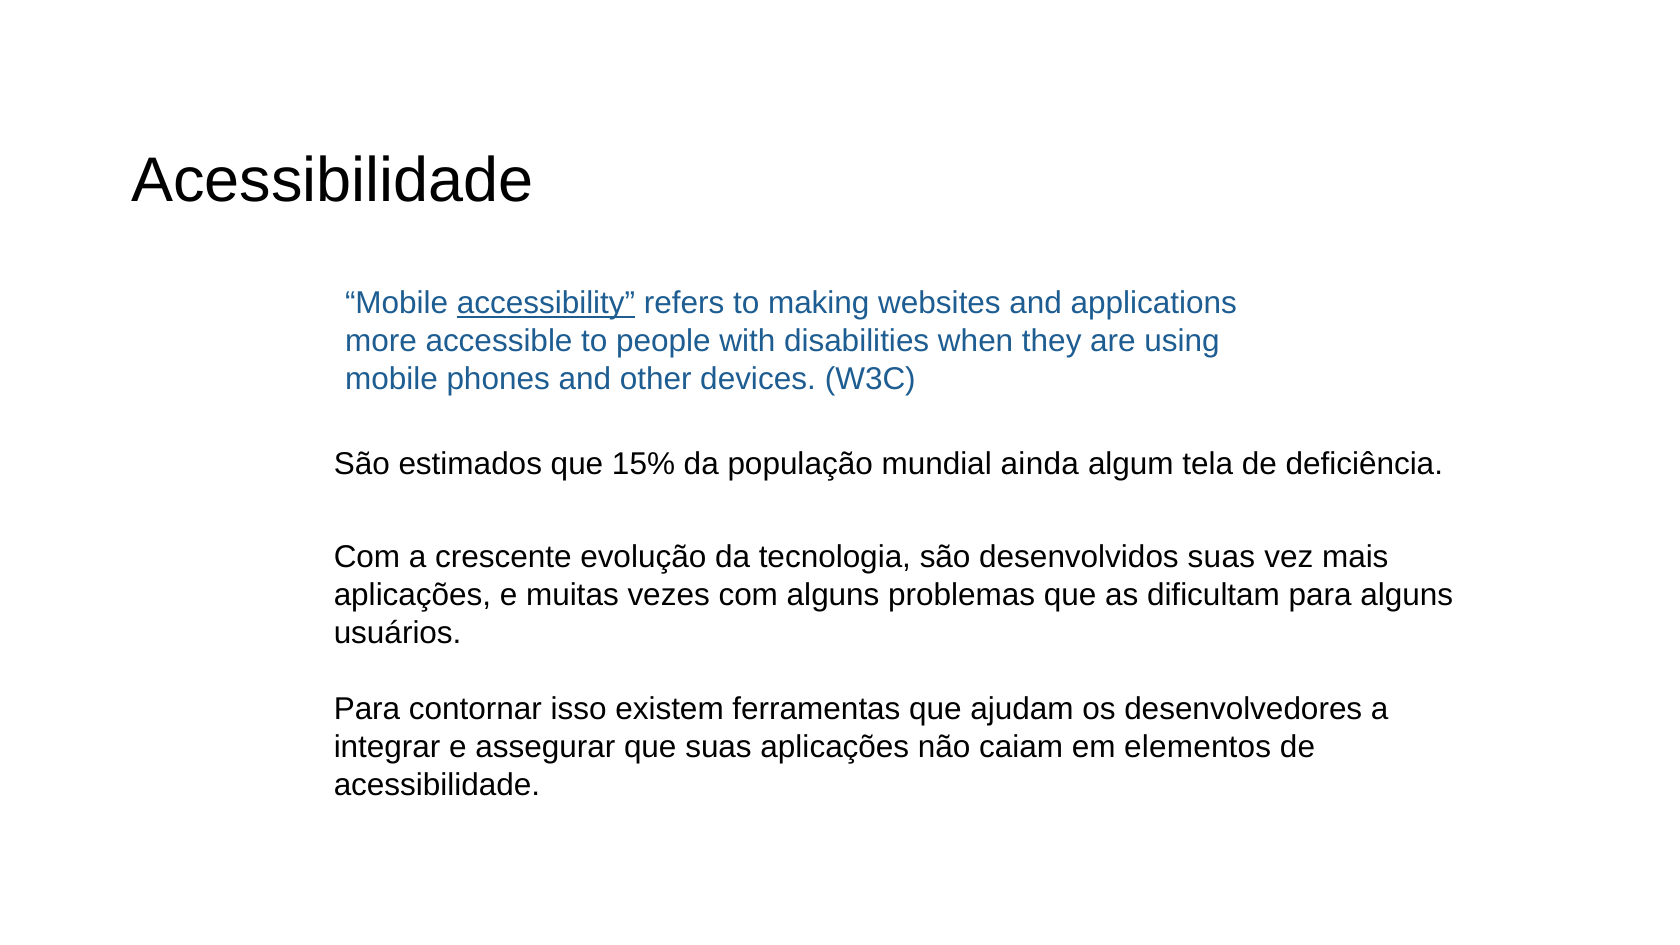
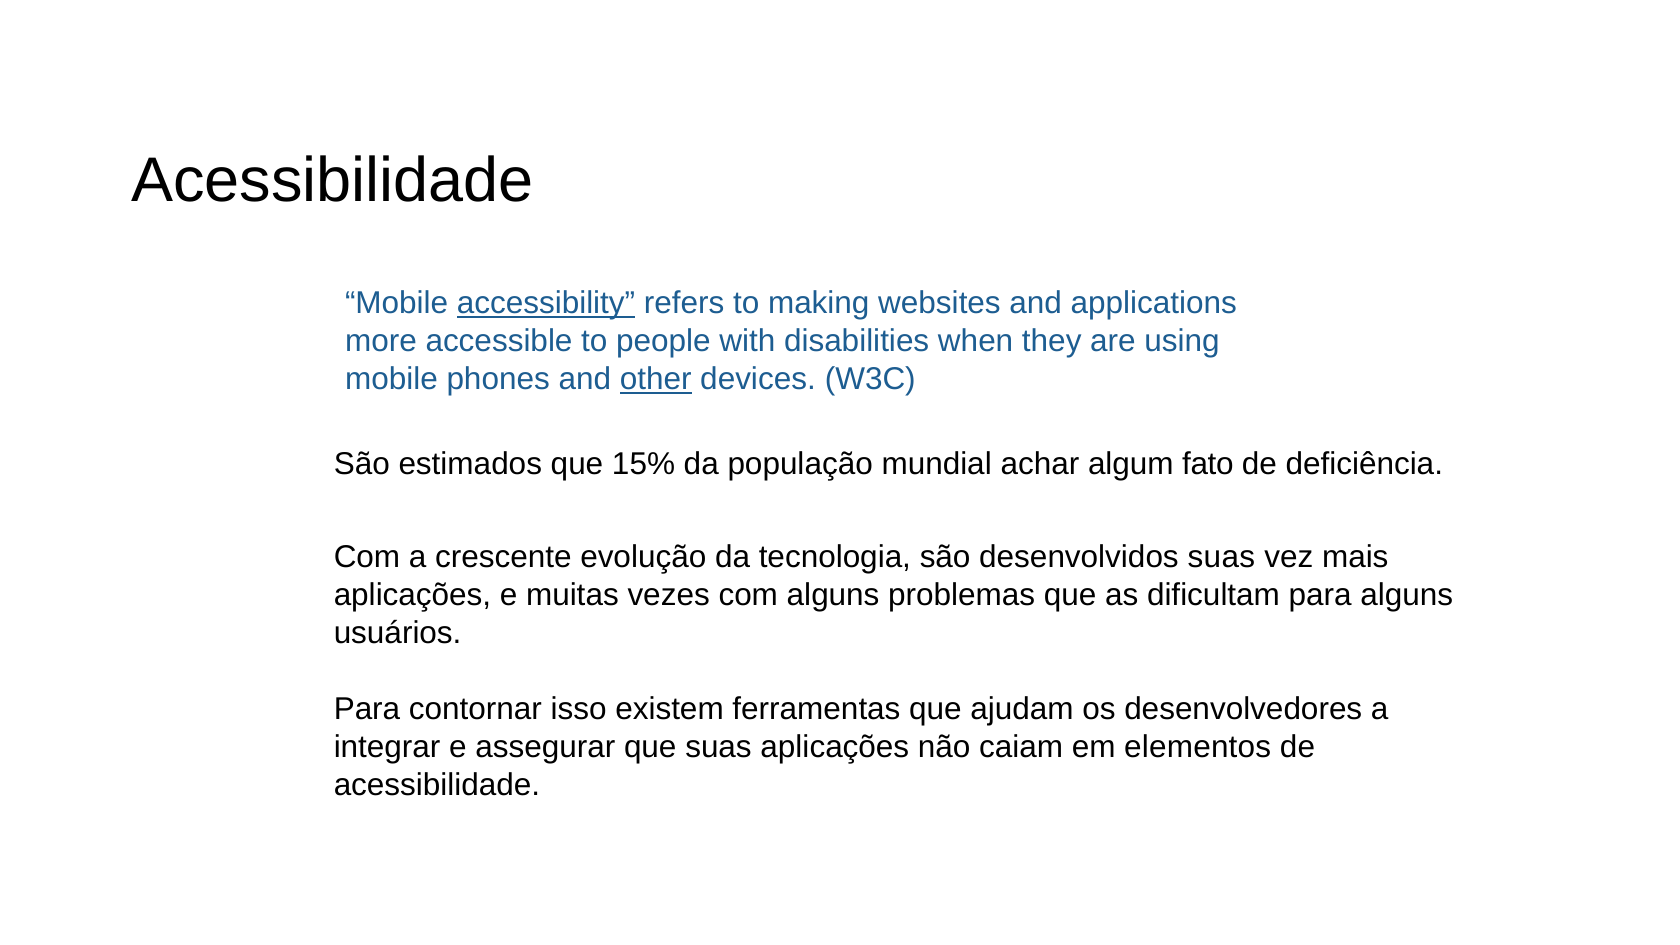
other underline: none -> present
ainda: ainda -> achar
tela: tela -> fato
